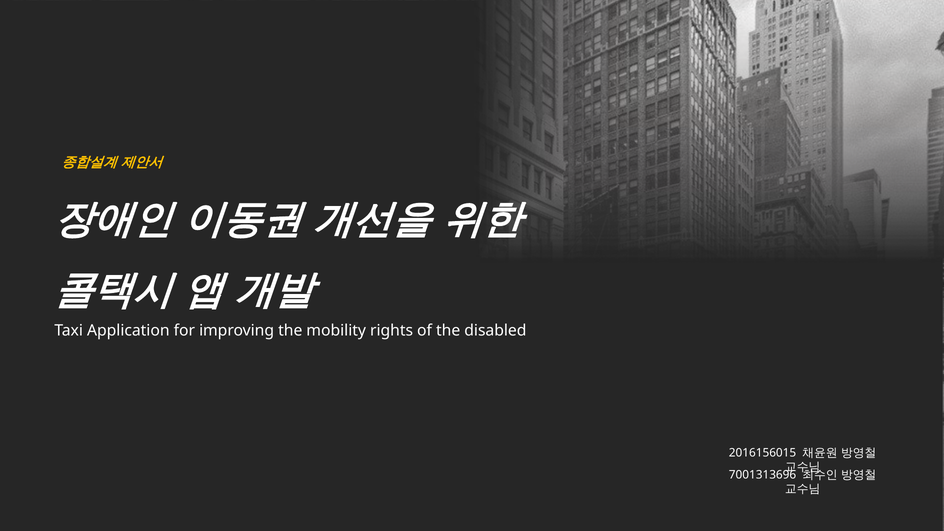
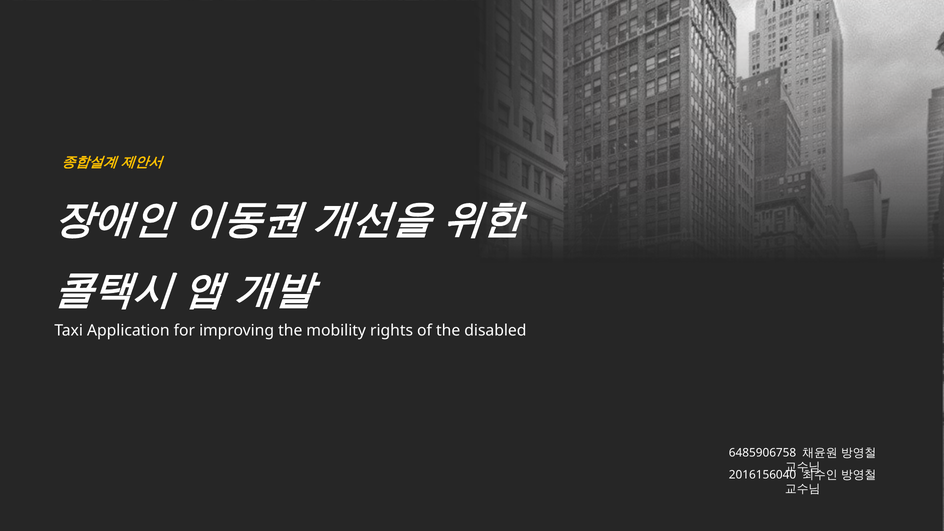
2016156015: 2016156015 -> 6485906758
7001313696: 7001313696 -> 2016156040
